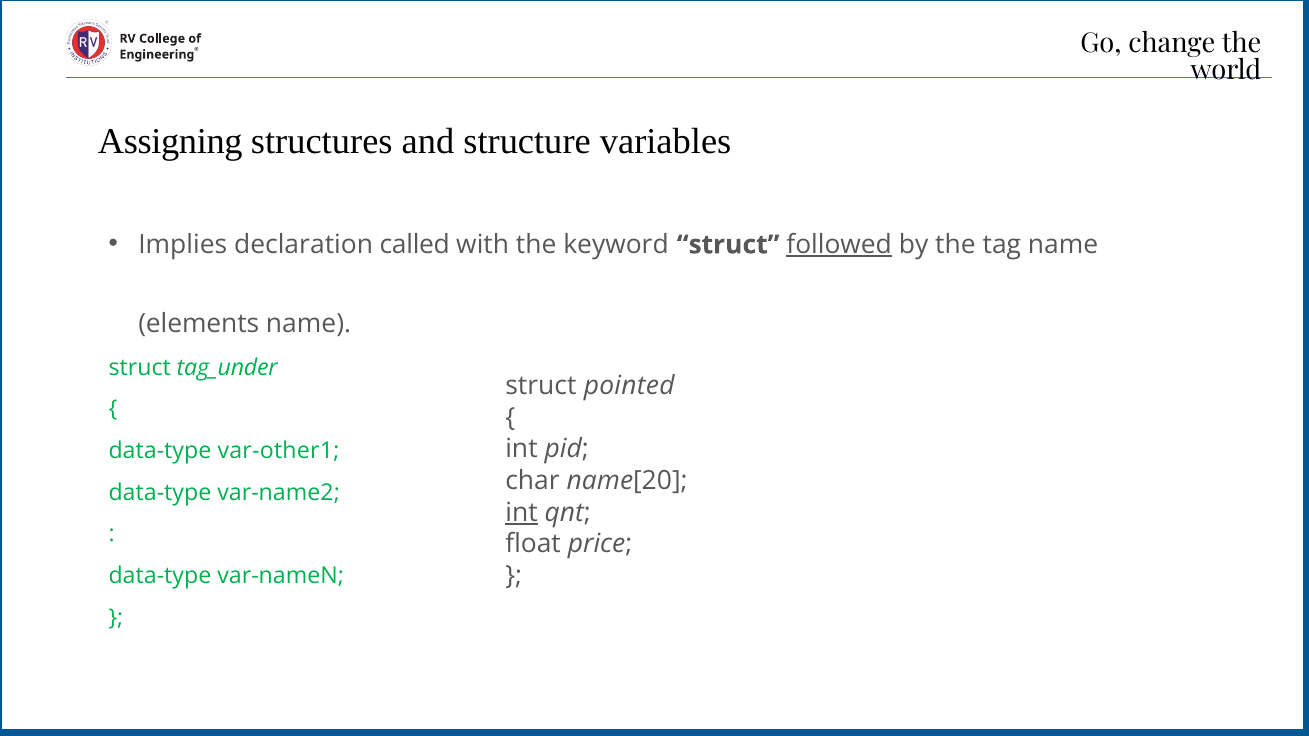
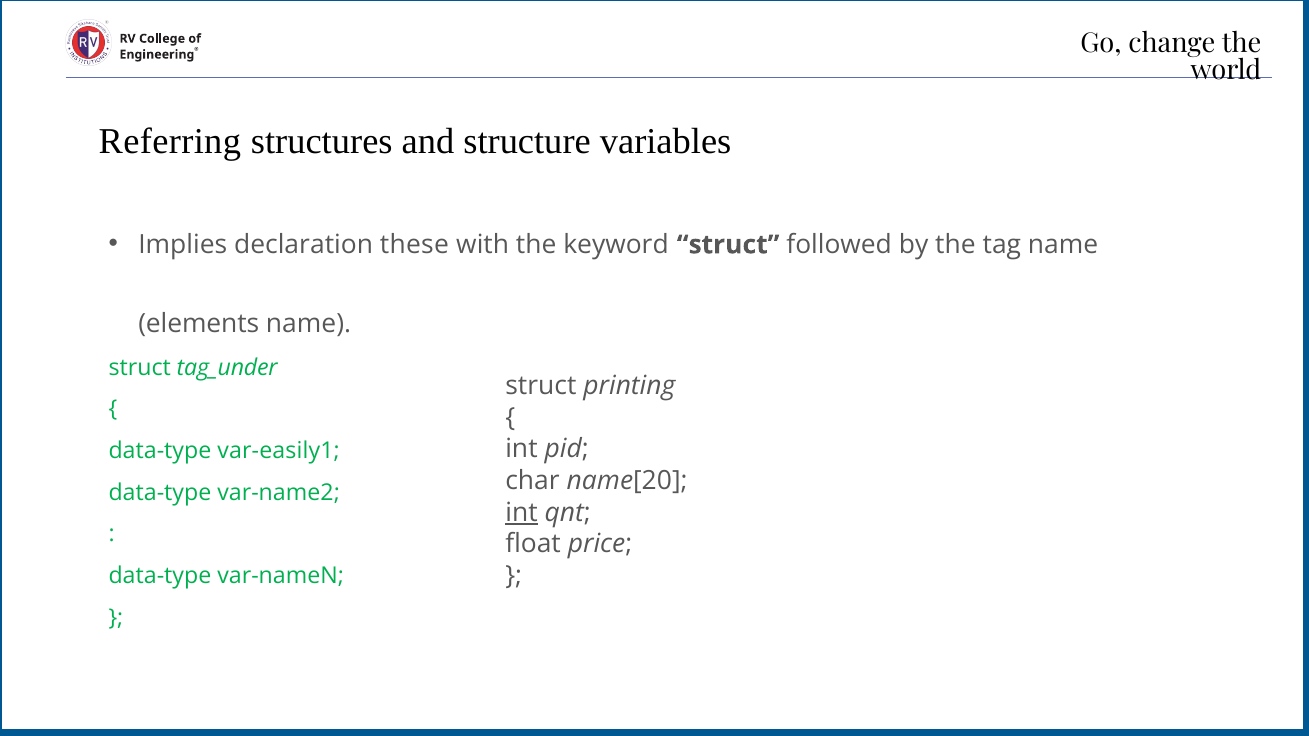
Assigning: Assigning -> Referring
called: called -> these
followed underline: present -> none
pointed: pointed -> printing
var-other1: var-other1 -> var-easily1
